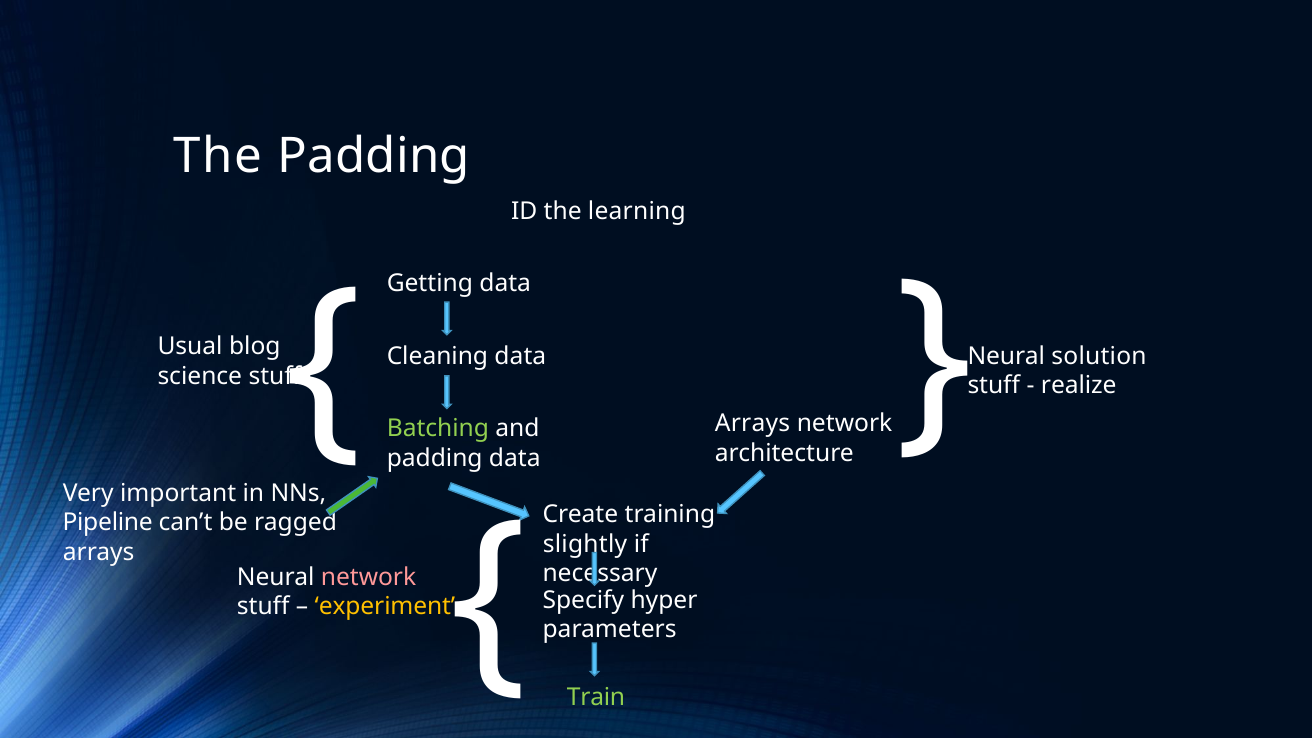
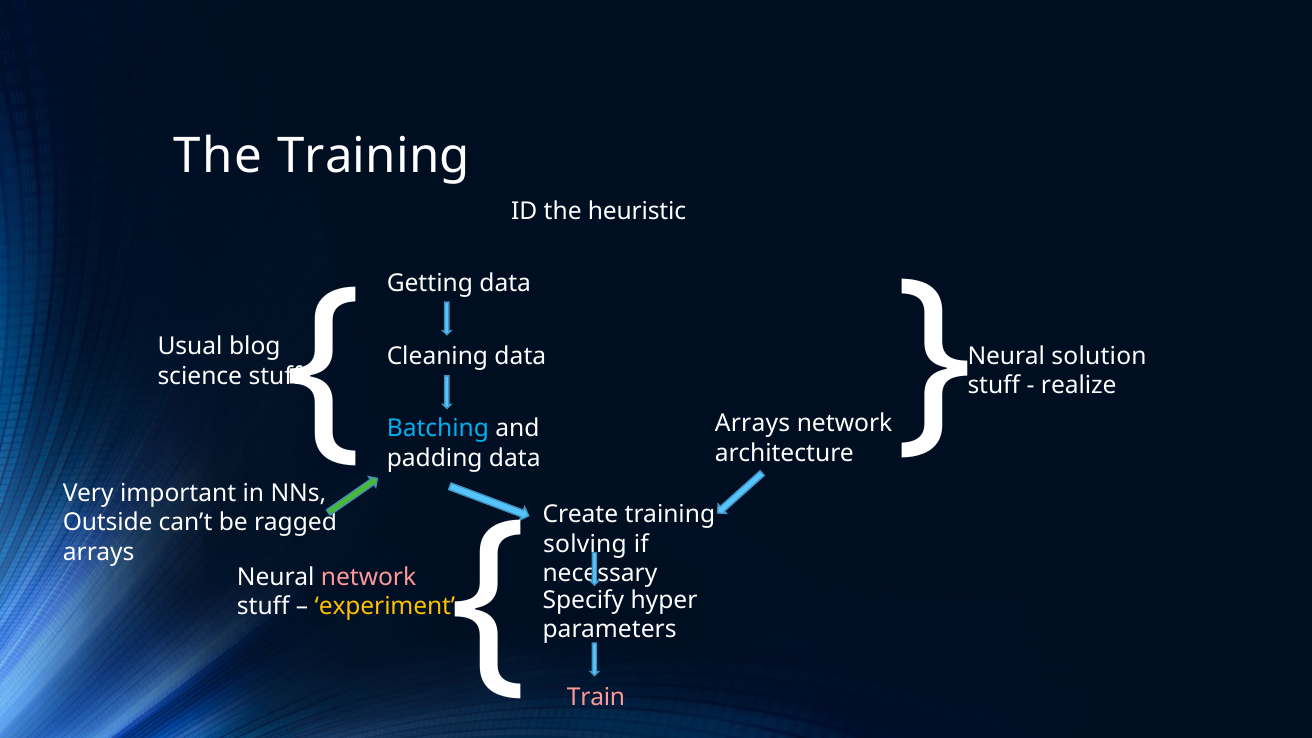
The Padding: Padding -> Training
learning: learning -> heuristic
Batching colour: light green -> light blue
Pipeline: Pipeline -> Outside
slightly: slightly -> solving
Train colour: light green -> pink
